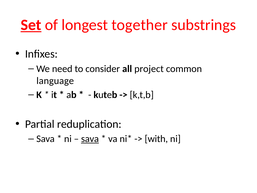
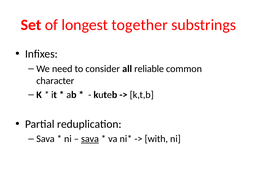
Set underline: present -> none
project: project -> reliable
language: language -> character
